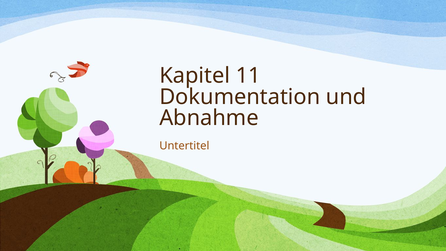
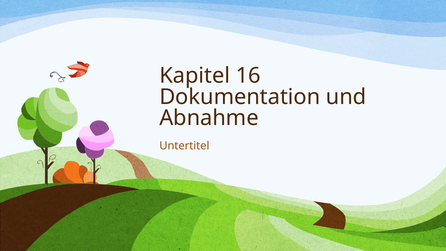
11: 11 -> 16
